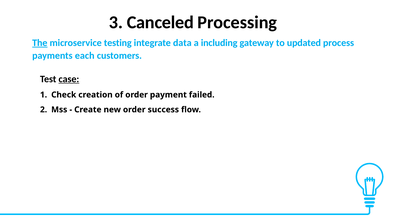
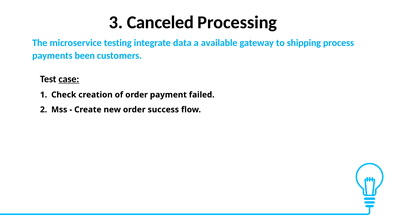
The underline: present -> none
including: including -> available
updated: updated -> shipping
each: each -> been
